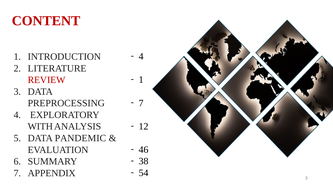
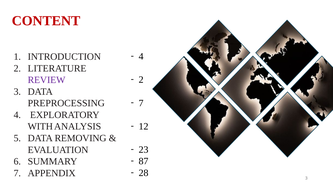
1 at (141, 80): 1 -> 2
REVIEW colour: red -> purple
PANDEMIC: PANDEMIC -> REMOVING
46: 46 -> 23
38: 38 -> 87
54: 54 -> 28
